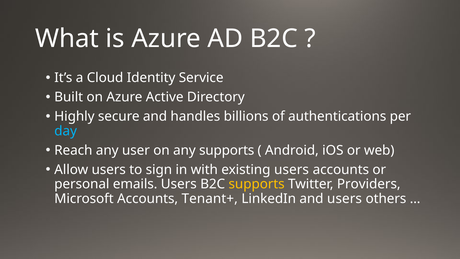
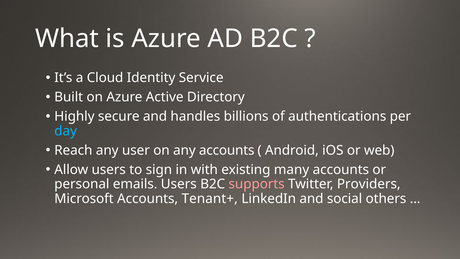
any supports: supports -> accounts
existing users: users -> many
supports at (257, 184) colour: yellow -> pink
and users: users -> social
